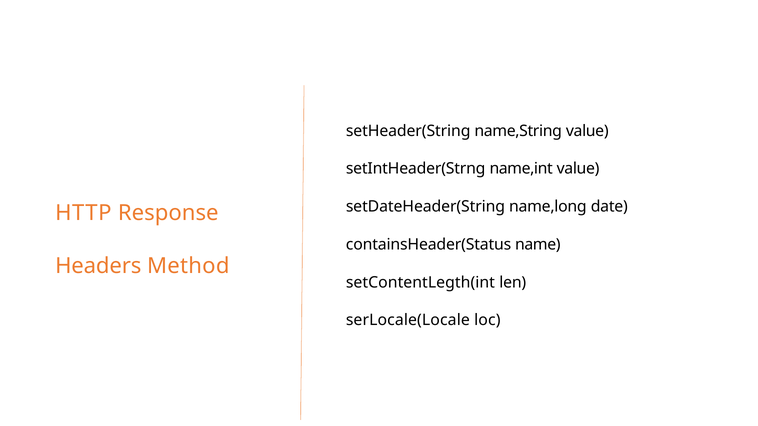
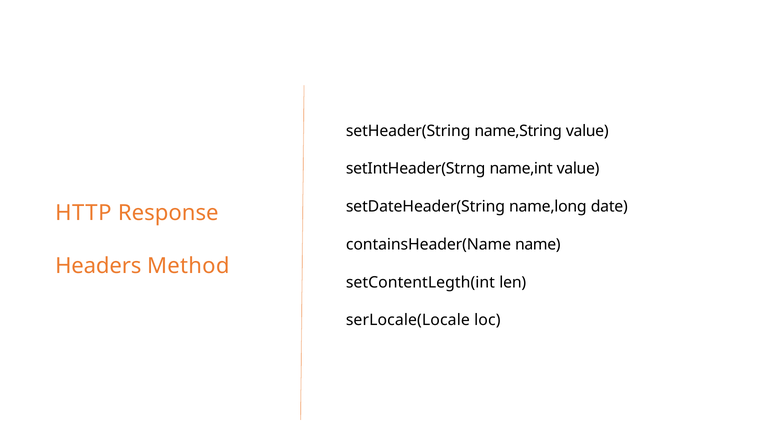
containsHeader(Status: containsHeader(Status -> containsHeader(Name
